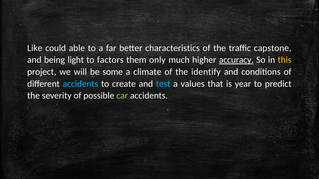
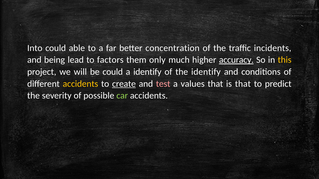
Like: Like -> Into
characteristics: characteristics -> concentration
capstone: capstone -> incidents
light: light -> lead
be some: some -> could
a climate: climate -> identify
accidents at (80, 84) colour: light blue -> yellow
create underline: none -> present
test colour: light blue -> pink
is year: year -> that
